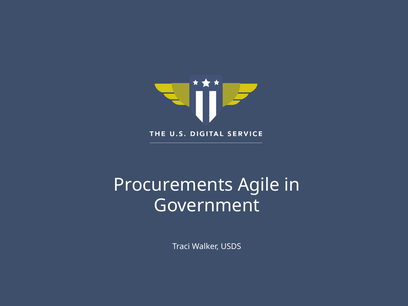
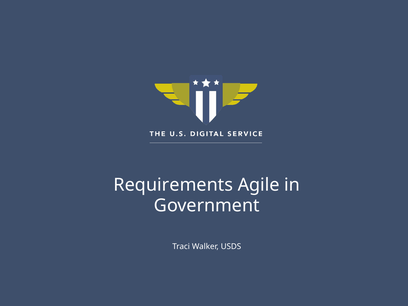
Procurements: Procurements -> Requirements
